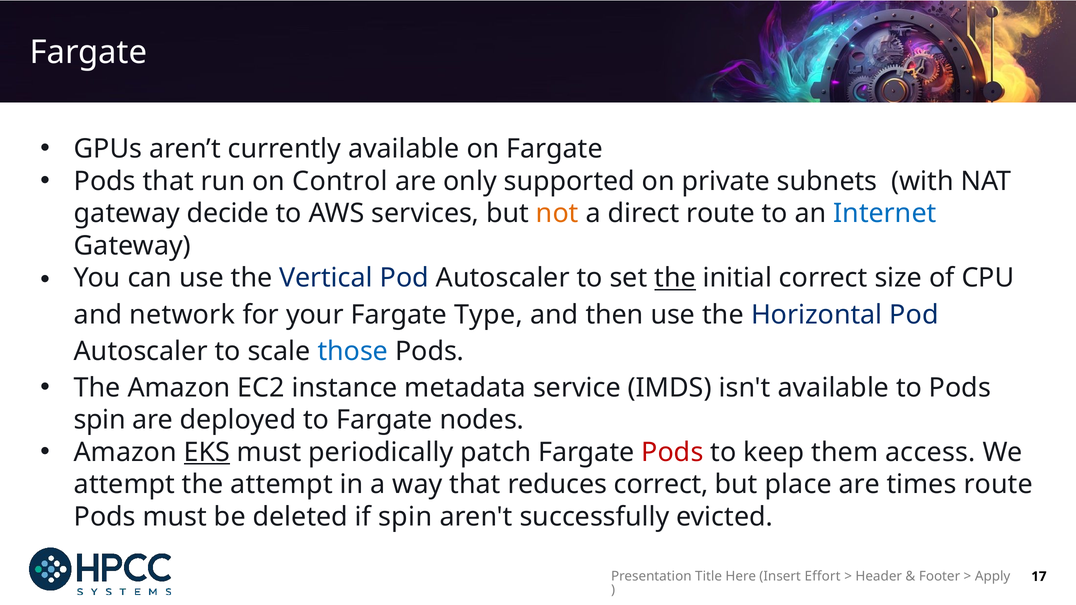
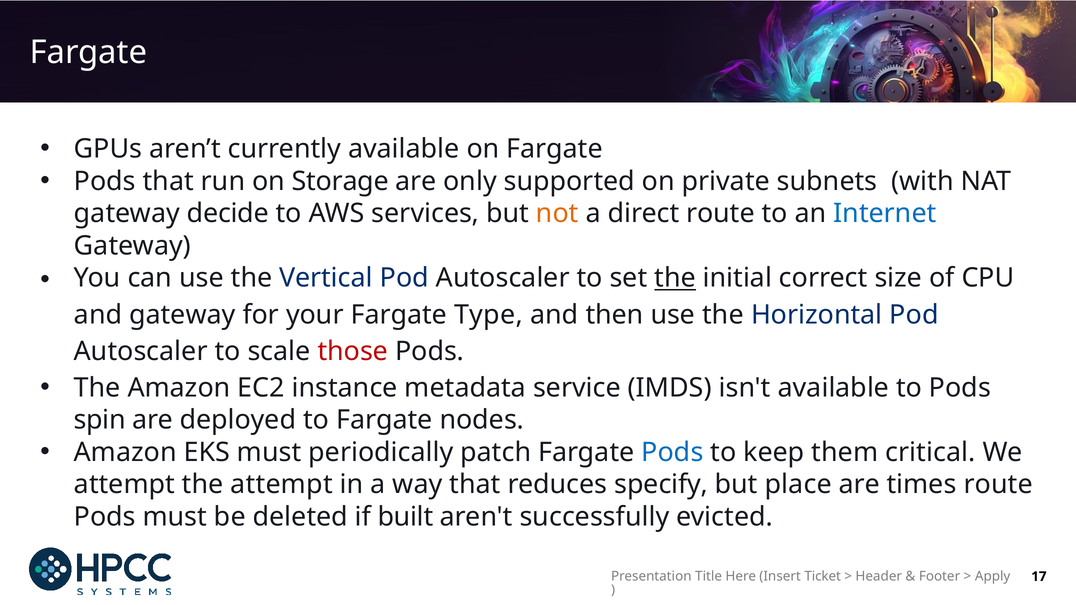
Control: Control -> Storage
and network: network -> gateway
those colour: blue -> red
EKS underline: present -> none
Pods at (672, 453) colour: red -> blue
access: access -> critical
reduces correct: correct -> specify
if spin: spin -> built
Effort: Effort -> Ticket
